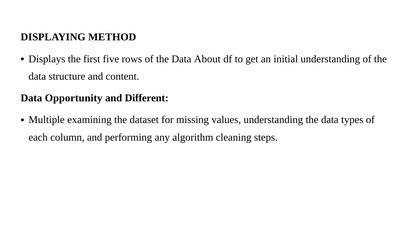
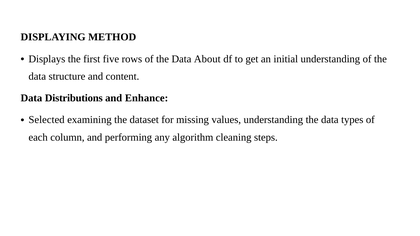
Opportunity: Opportunity -> Distributions
Different: Different -> Enhance
Multiple: Multiple -> Selected
